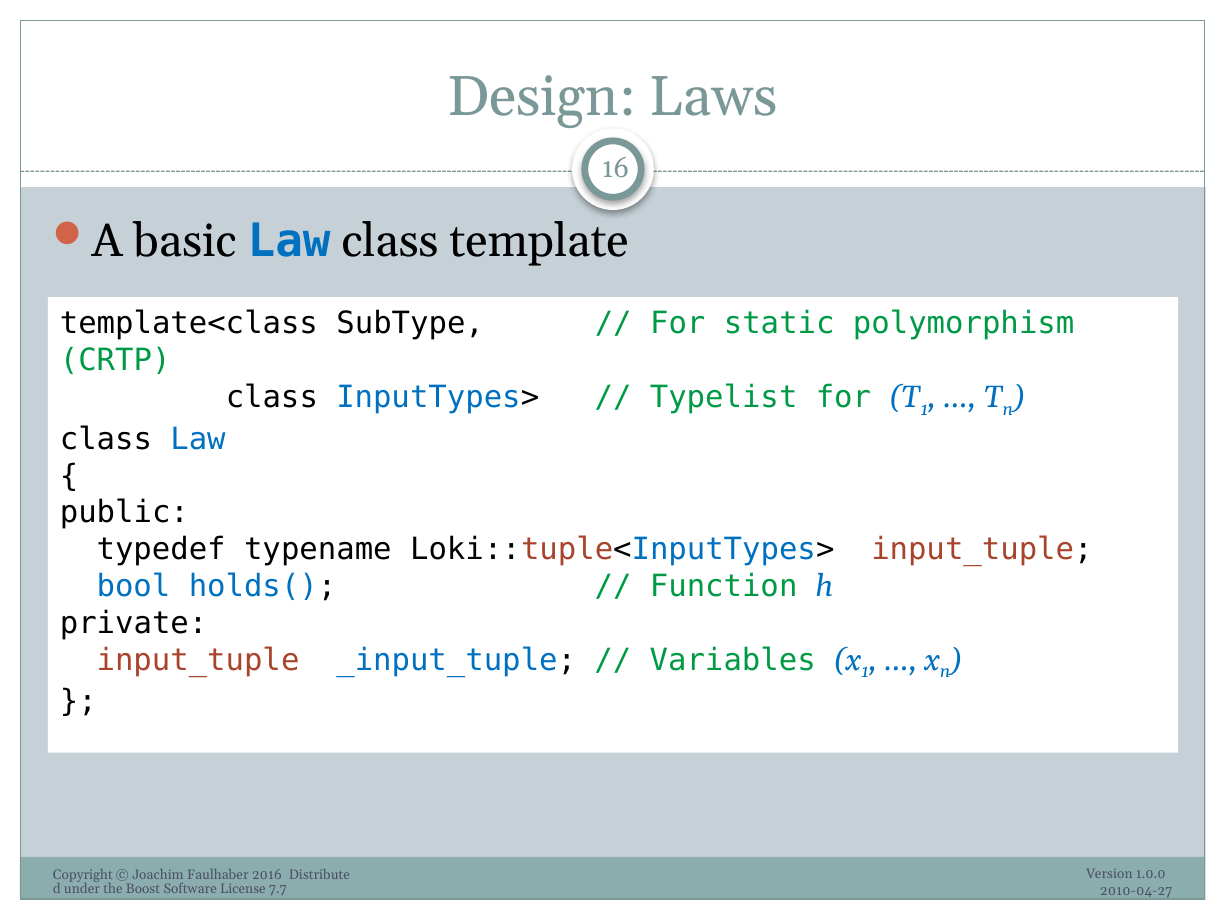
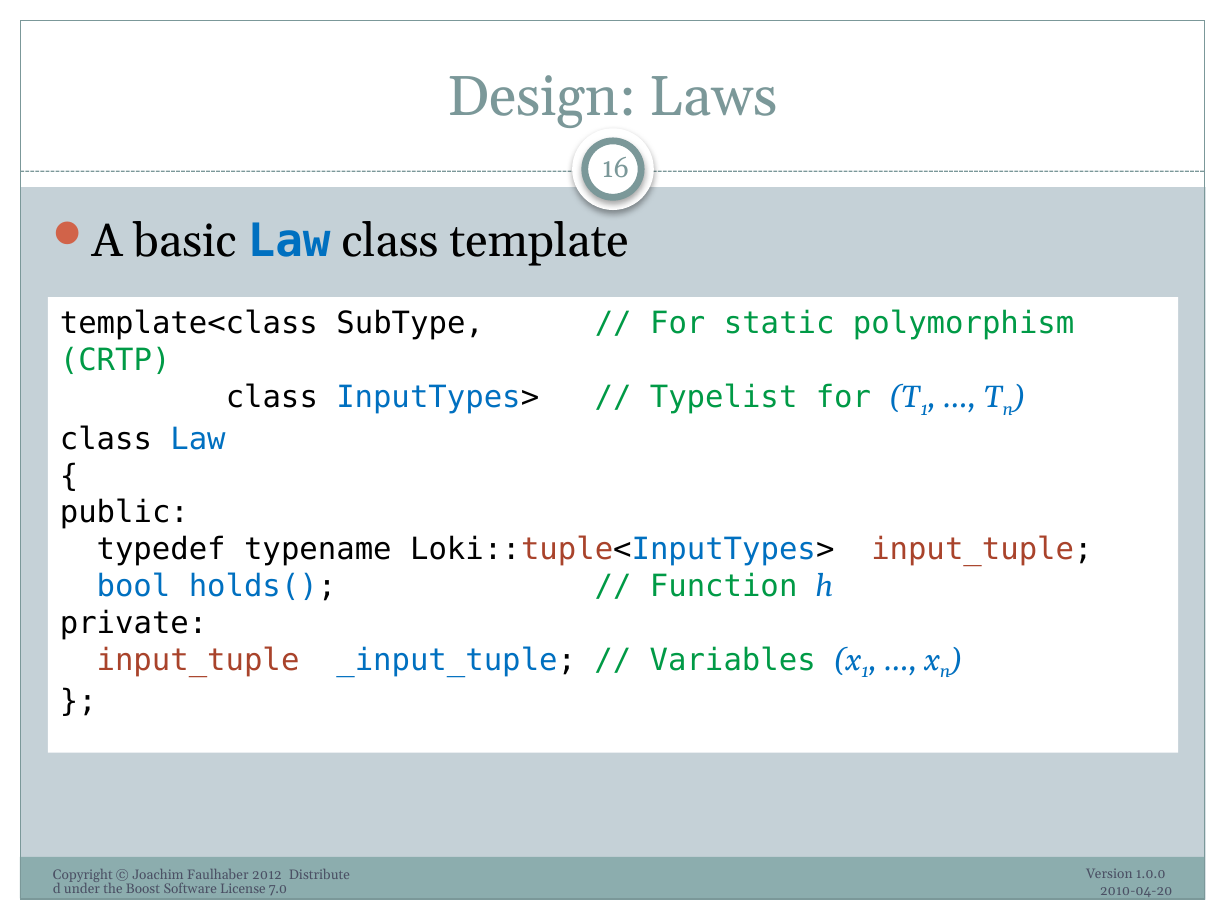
2016: 2016 -> 2012
7.7: 7.7 -> 7.0
2010-04-27: 2010-04-27 -> 2010-04-20
